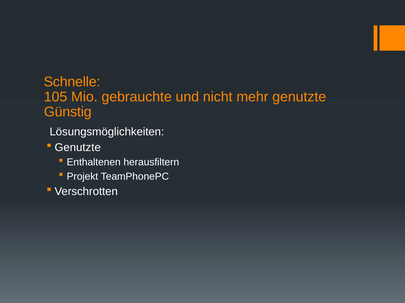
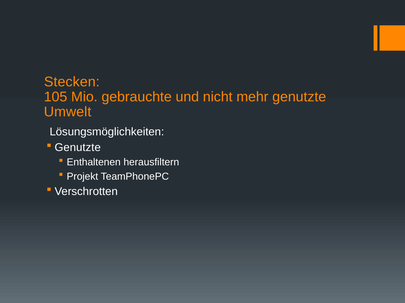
Schnelle: Schnelle -> Stecken
Günstig: Günstig -> Umwelt
